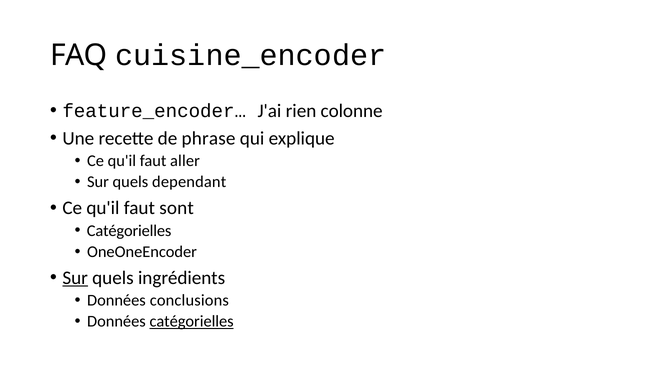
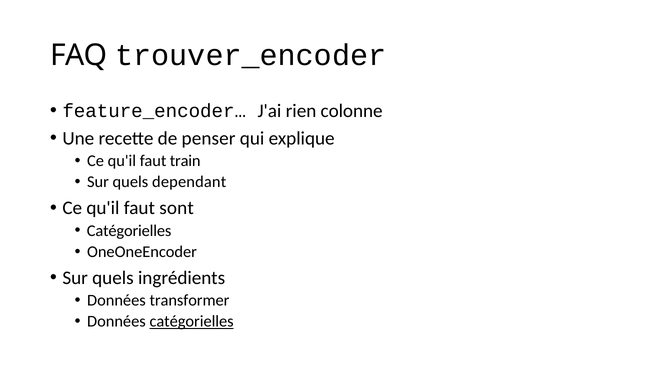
cuisine_encoder: cuisine_encoder -> trouver_encoder
phrase: phrase -> penser
aller: aller -> train
Sur at (75, 278) underline: present -> none
conclusions: conclusions -> transformer
